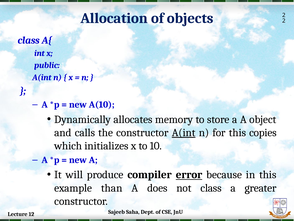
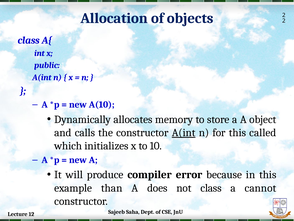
copies: copies -> called
error underline: present -> none
greater: greater -> cannot
